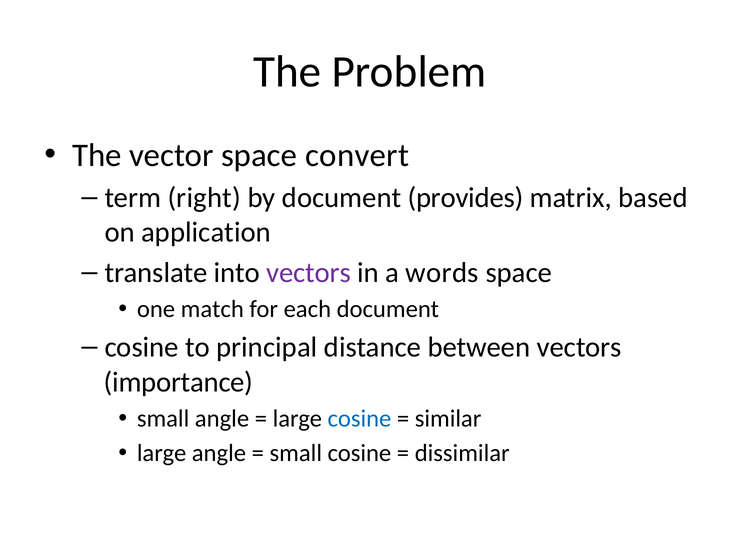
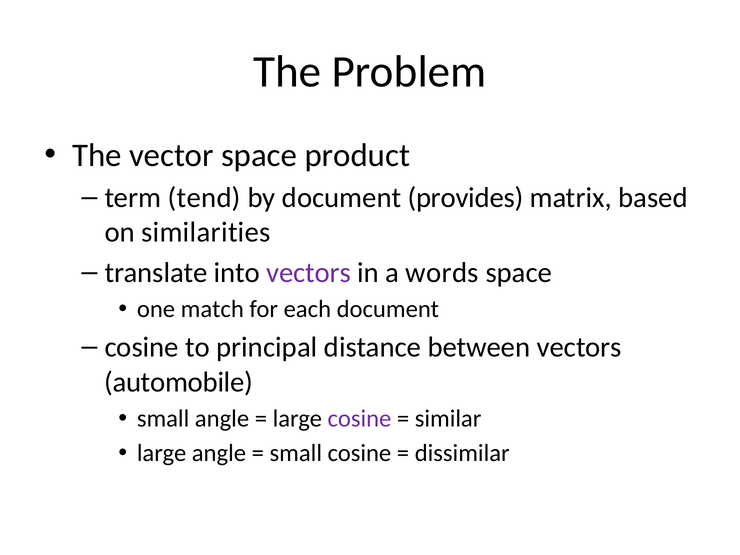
convert: convert -> product
right: right -> tend
application: application -> similarities
importance: importance -> automobile
cosine at (359, 419) colour: blue -> purple
